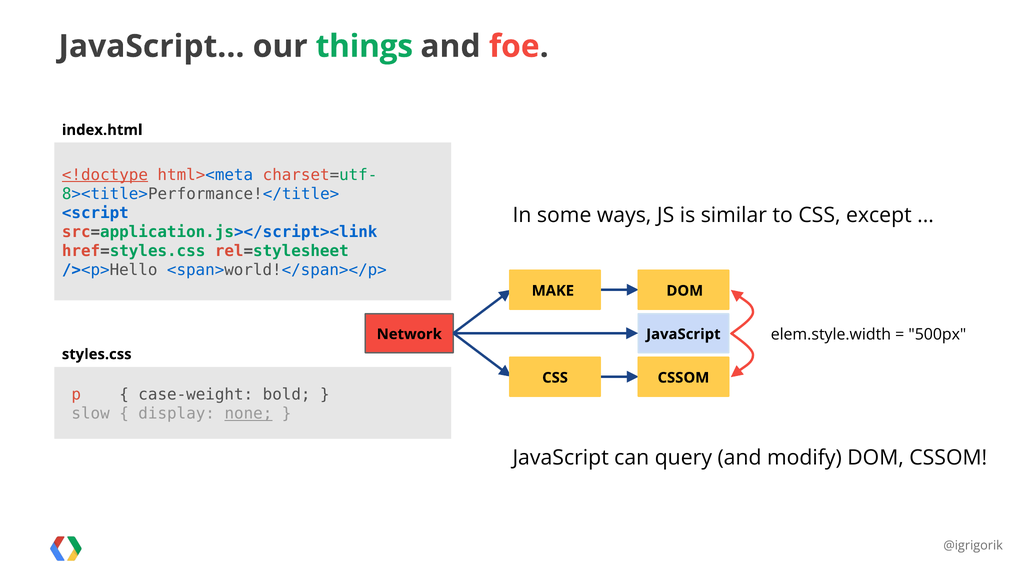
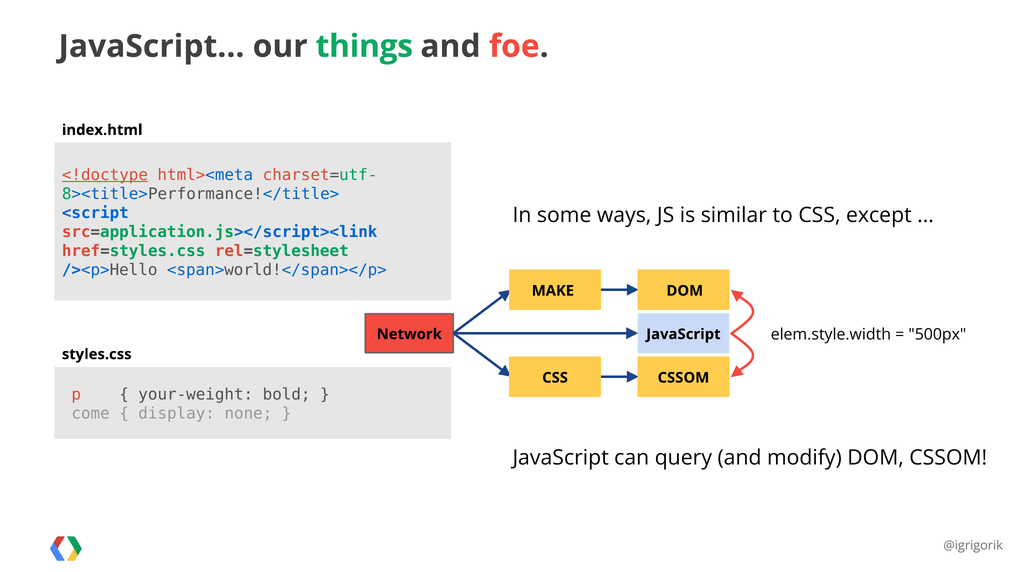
case-weight: case-weight -> your-weight
slow: slow -> come
none underline: present -> none
